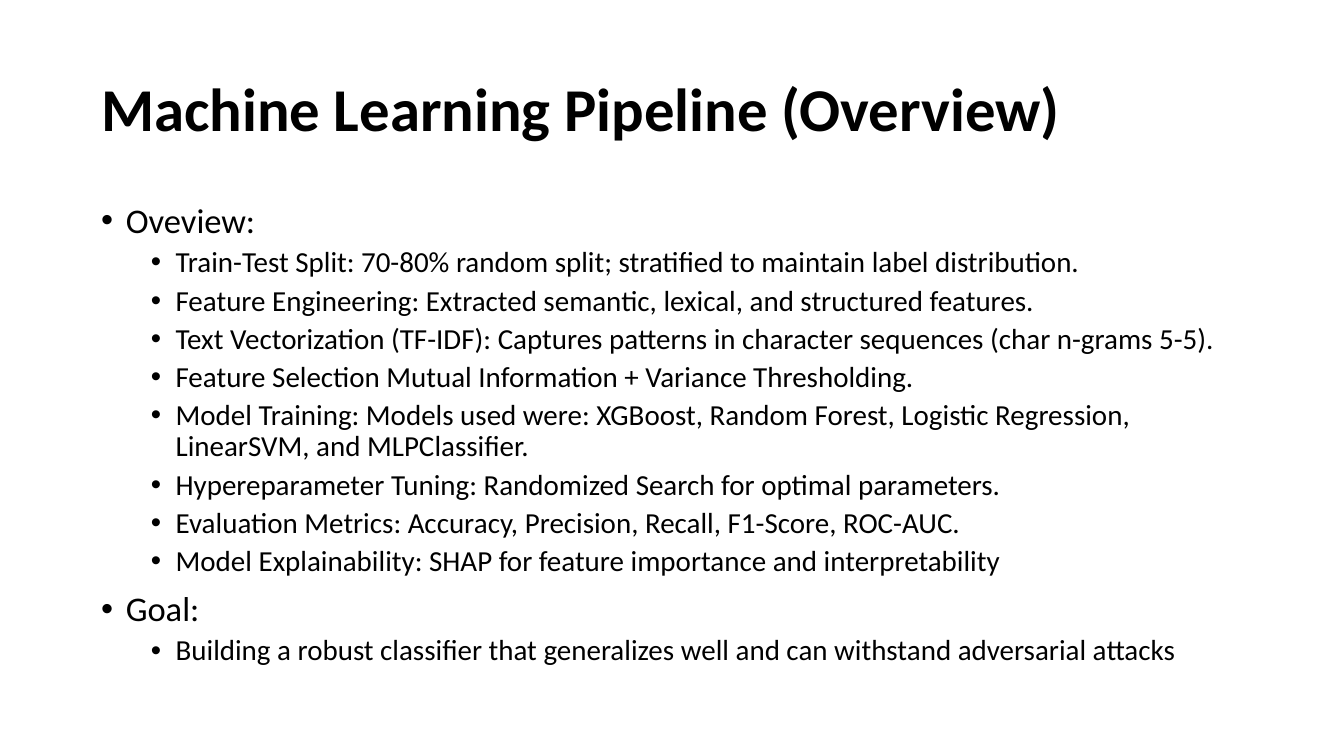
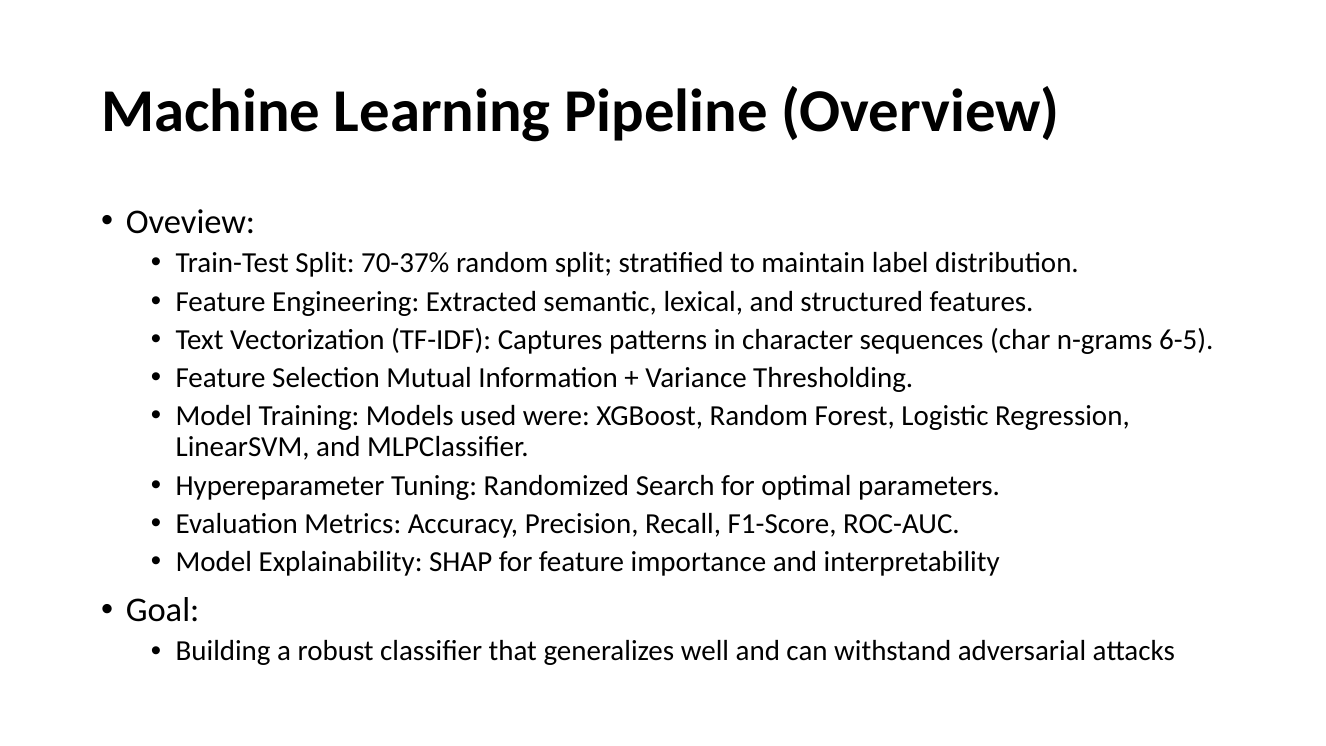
70-80%: 70-80% -> 70-37%
5-5: 5-5 -> 6-5
